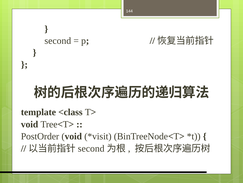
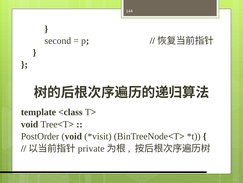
second at (91, 148): second -> private
